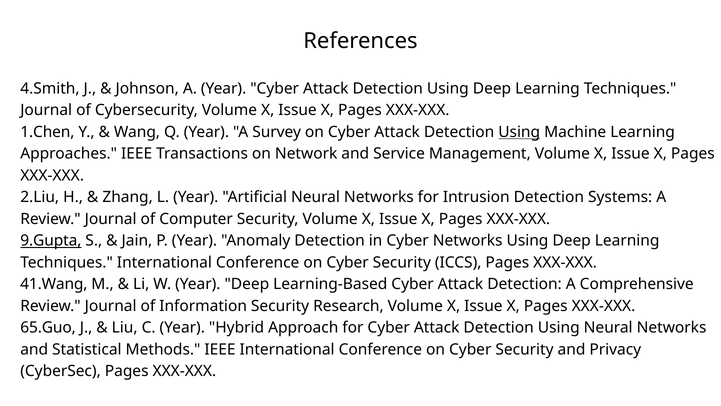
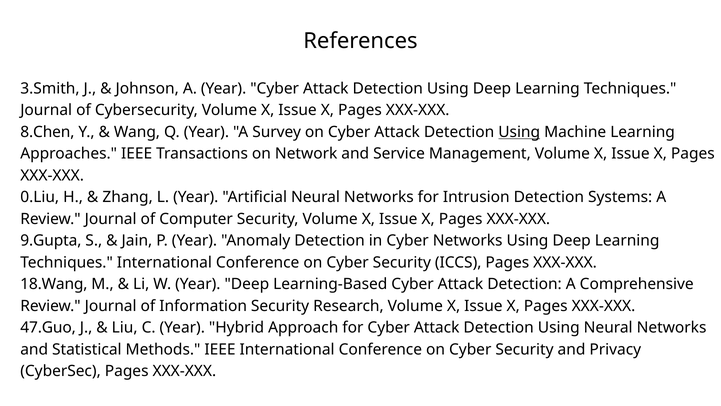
4.Smith: 4.Smith -> 3.Smith
1.Chen: 1.Chen -> 8.Chen
2.Liu: 2.Liu -> 0.Liu
9.Gupta underline: present -> none
41.Wang: 41.Wang -> 18.Wang
65.Guo: 65.Guo -> 47.Guo
